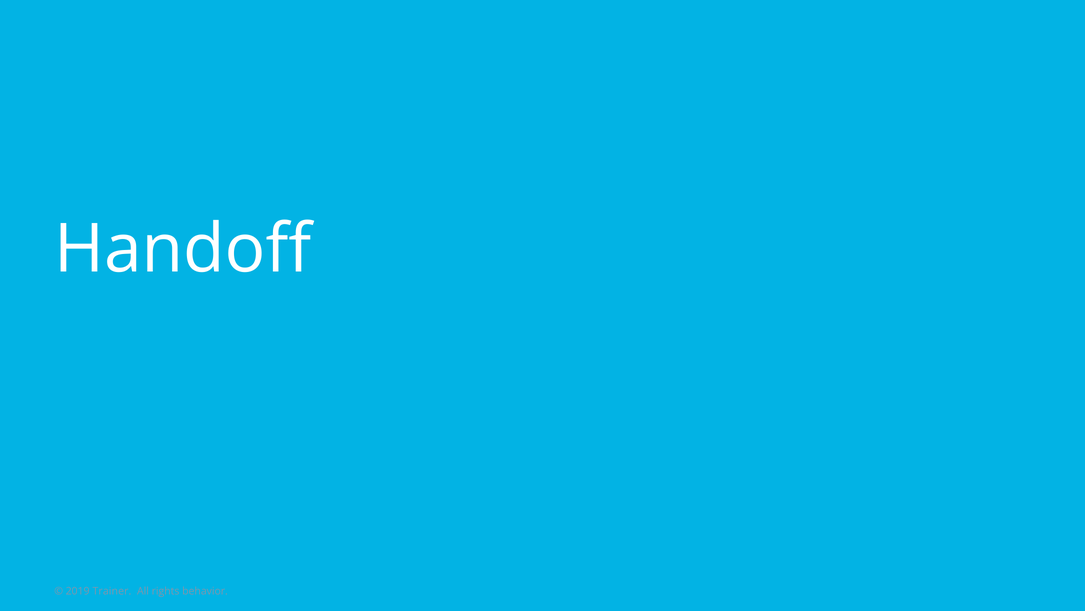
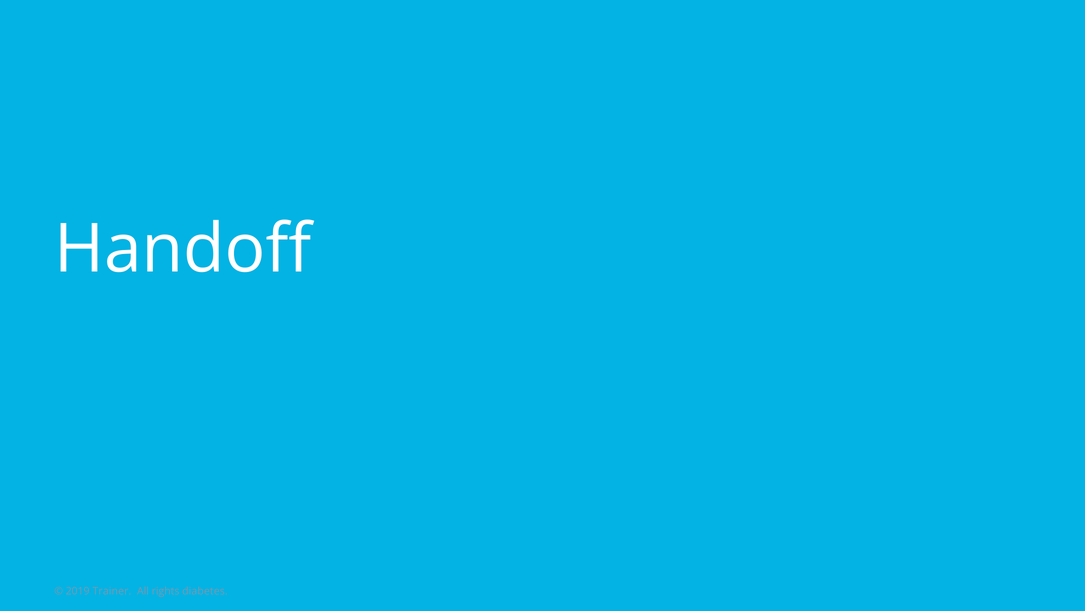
behavior: behavior -> diabetes
